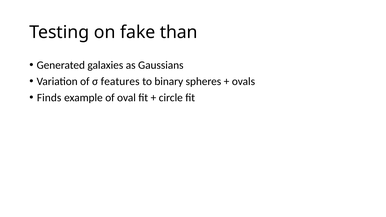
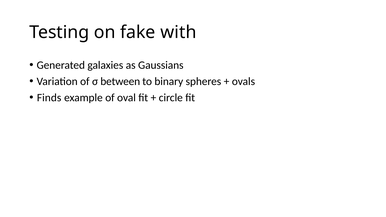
than: than -> with
features: features -> between
